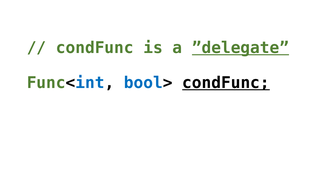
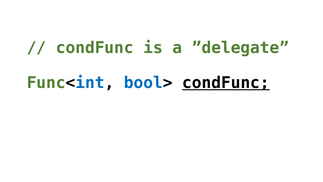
”delegate underline: present -> none
